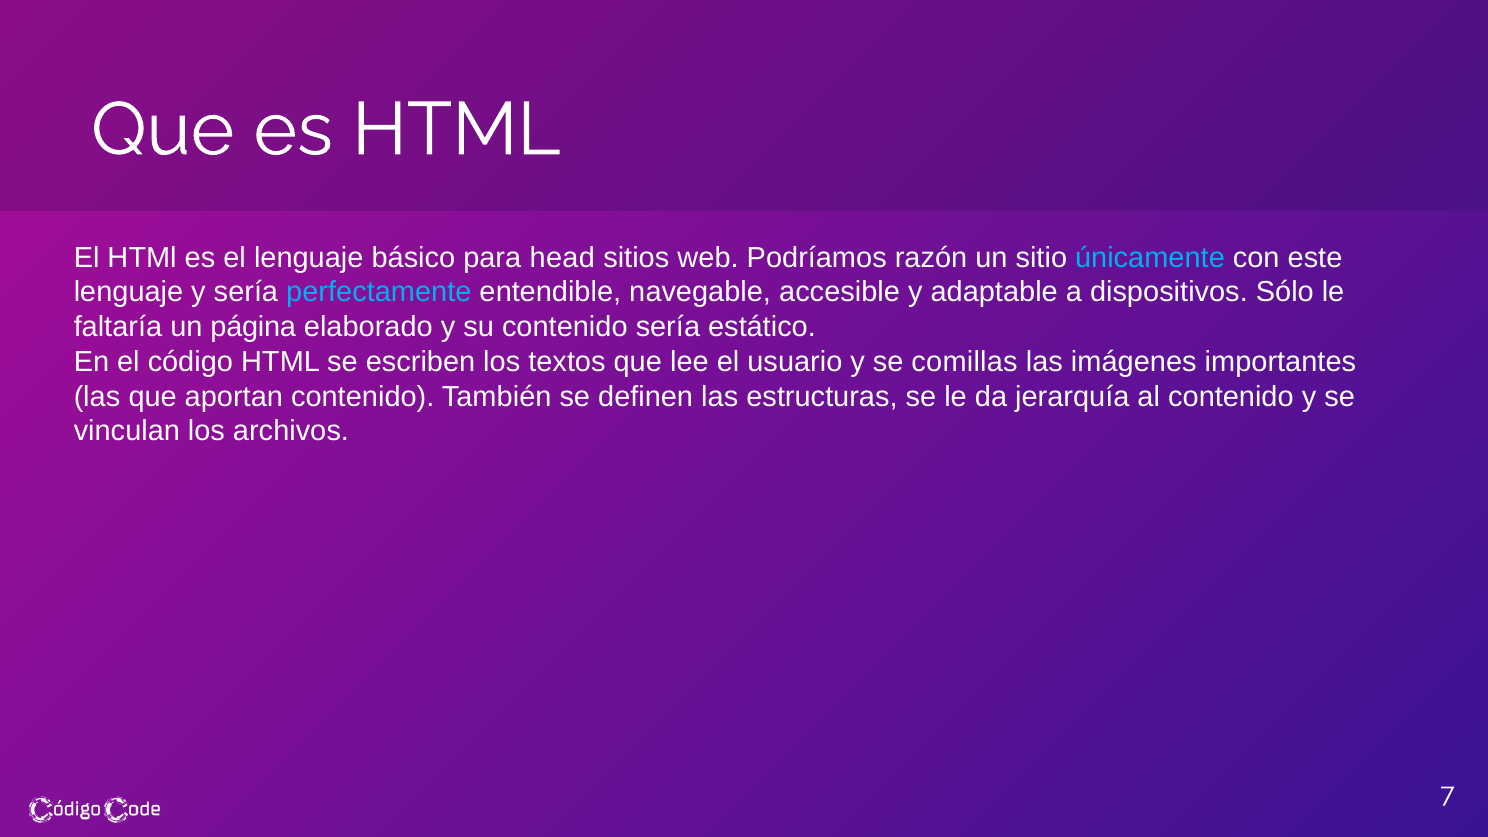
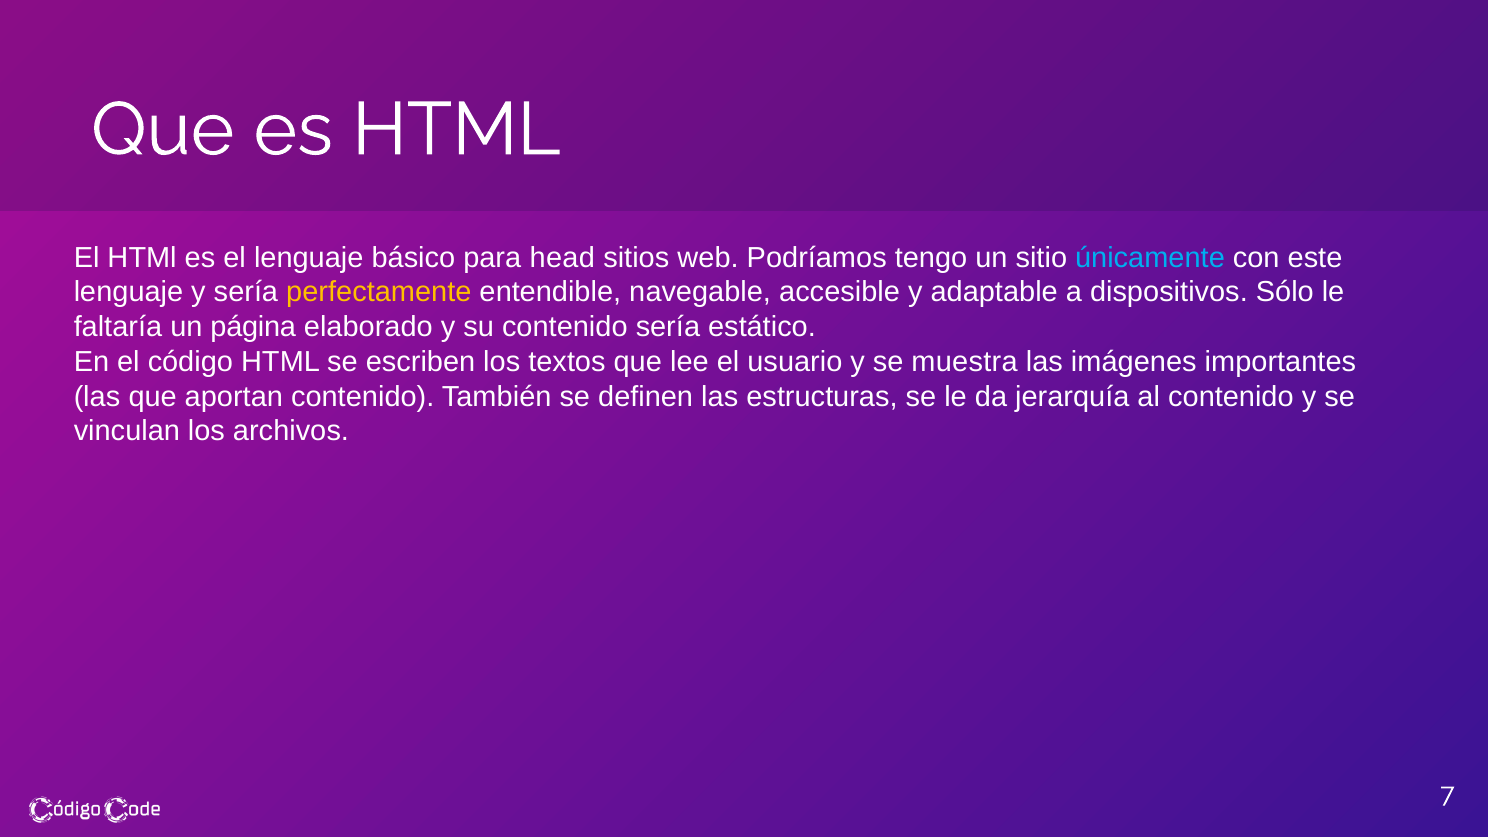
razón: razón -> tengo
perfectamente colour: light blue -> yellow
comillas: comillas -> muestra
